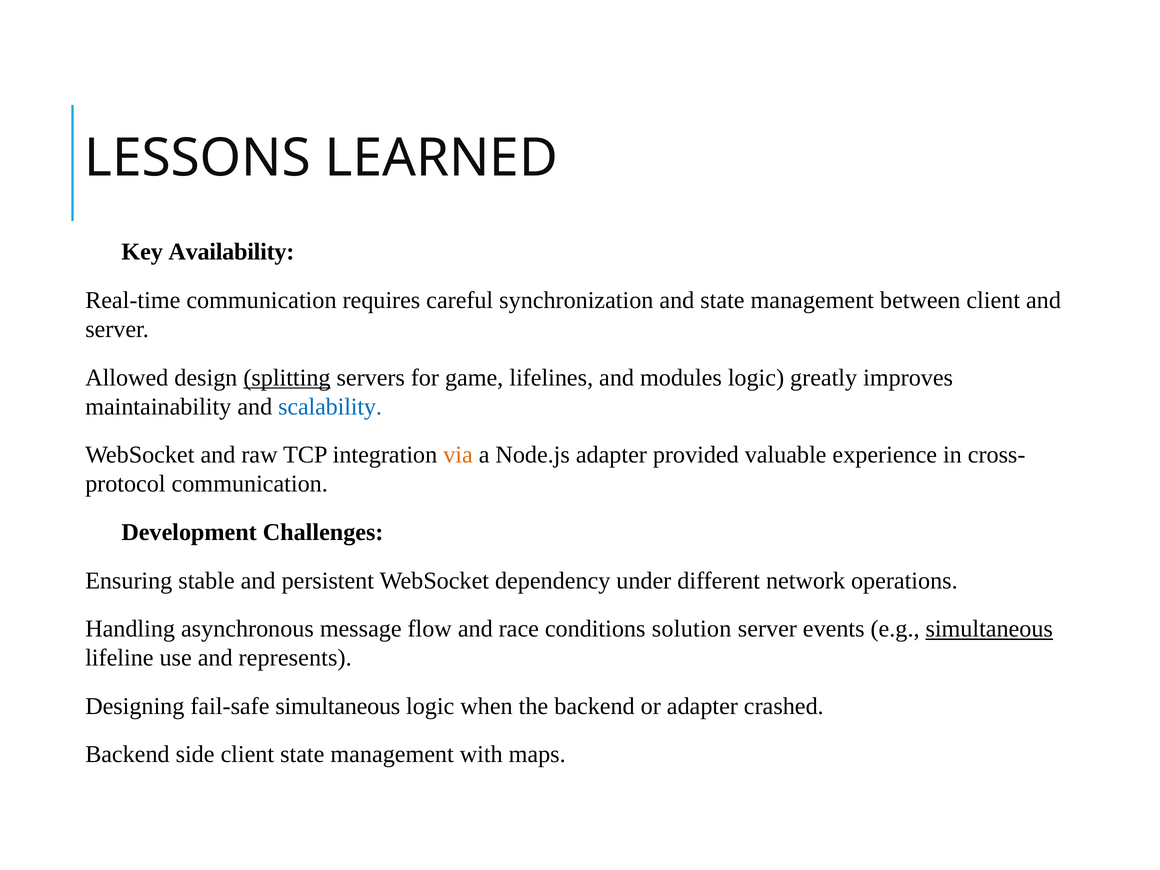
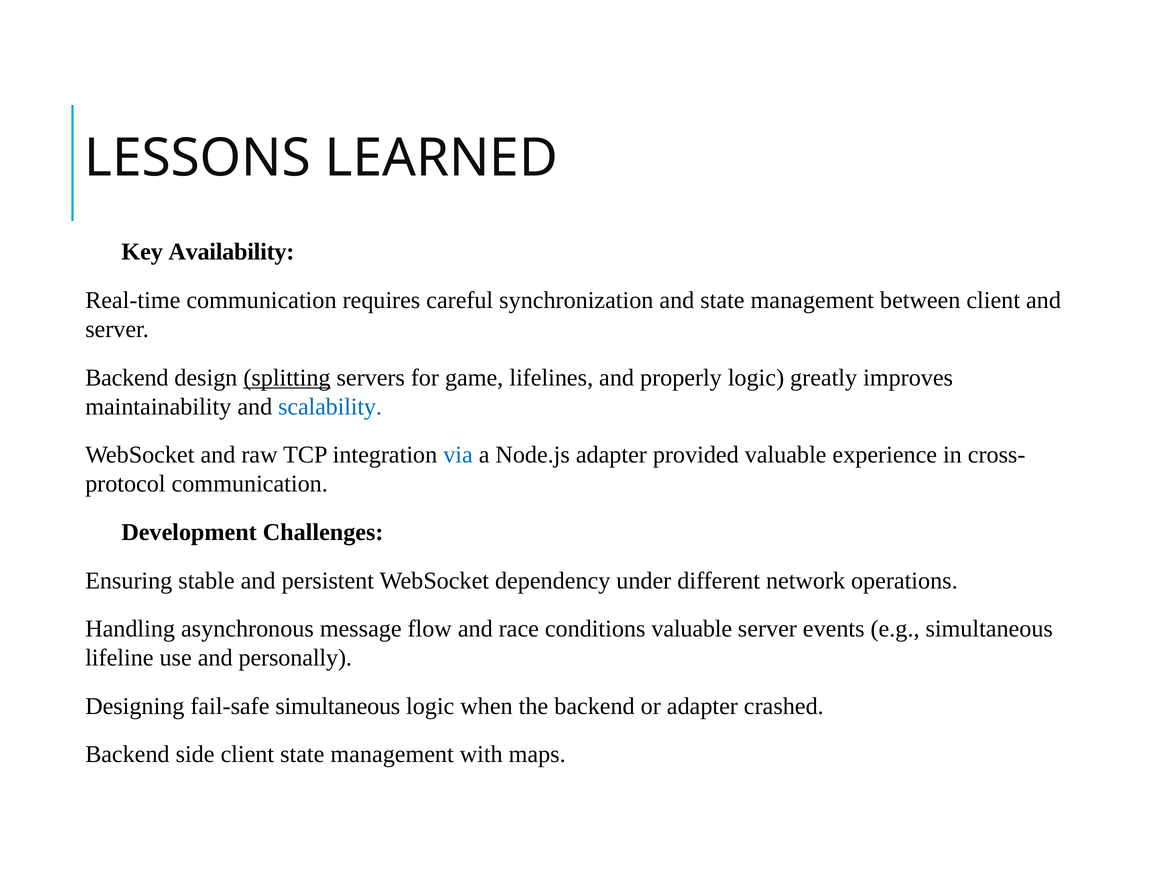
Allowed at (127, 378): Allowed -> Backend
modules: modules -> properly
via colour: orange -> blue
conditions solution: solution -> valuable
simultaneous at (989, 629) underline: present -> none
represents: represents -> personally
